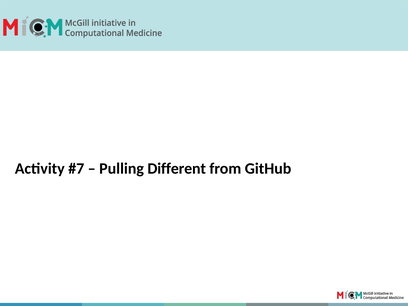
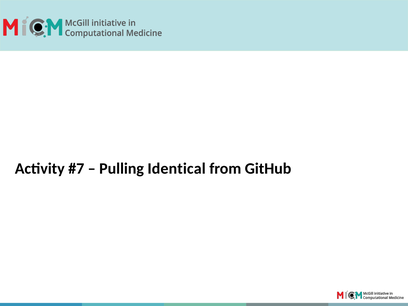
Different: Different -> Identical
